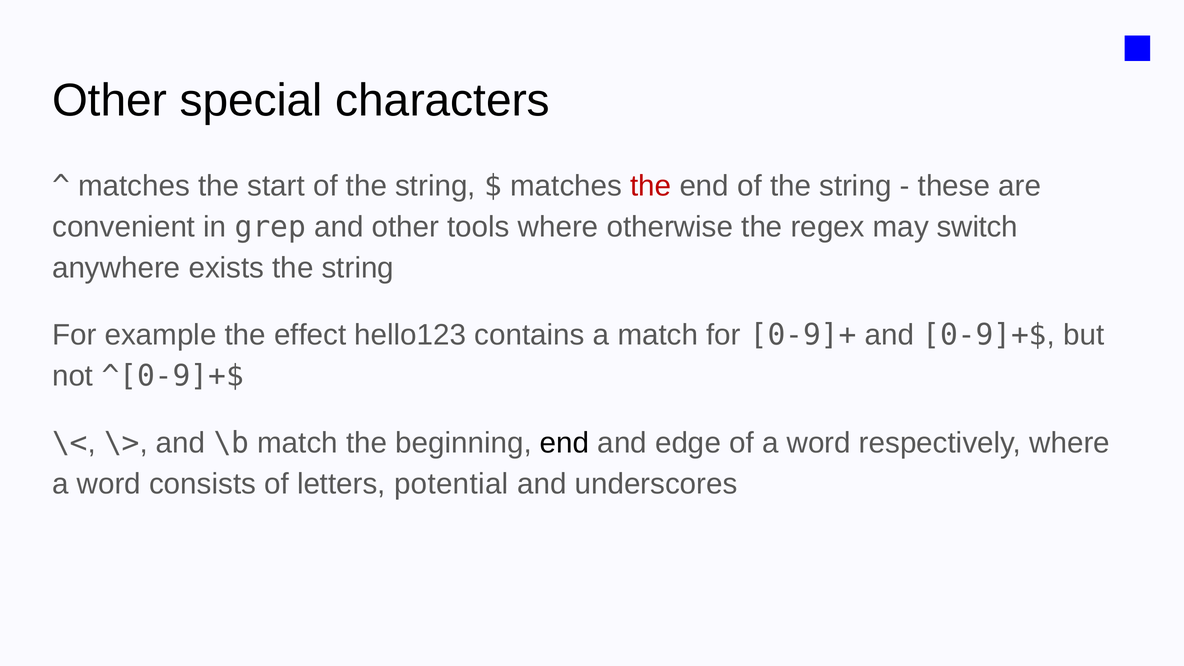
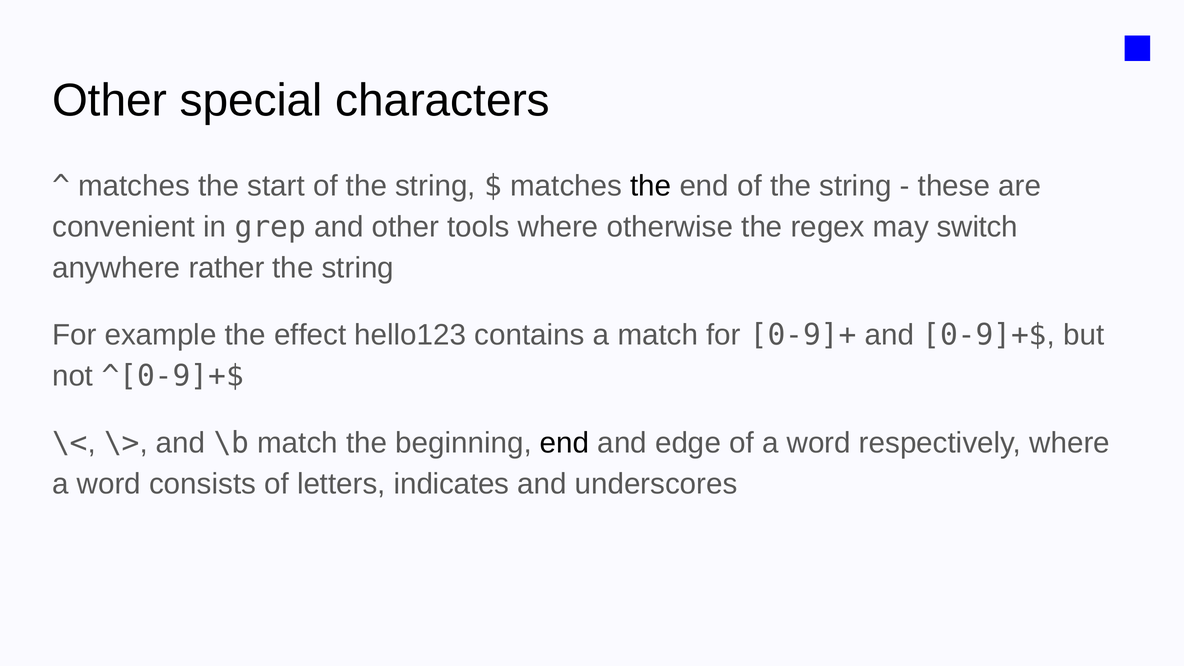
the at (651, 186) colour: red -> black
exists: exists -> rather
potential: potential -> indicates
